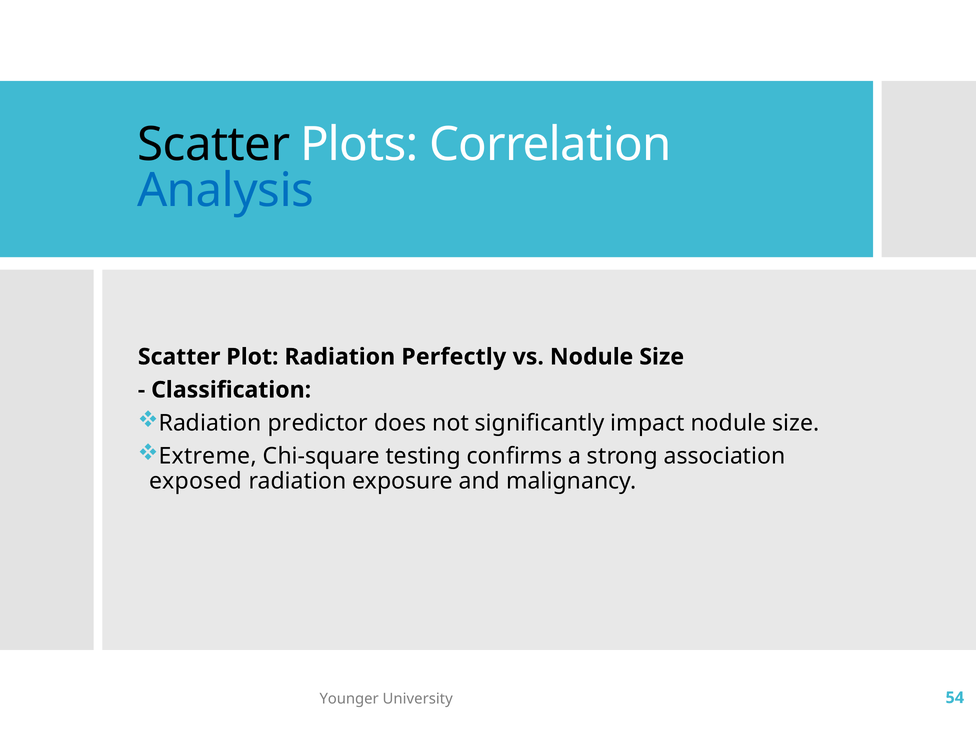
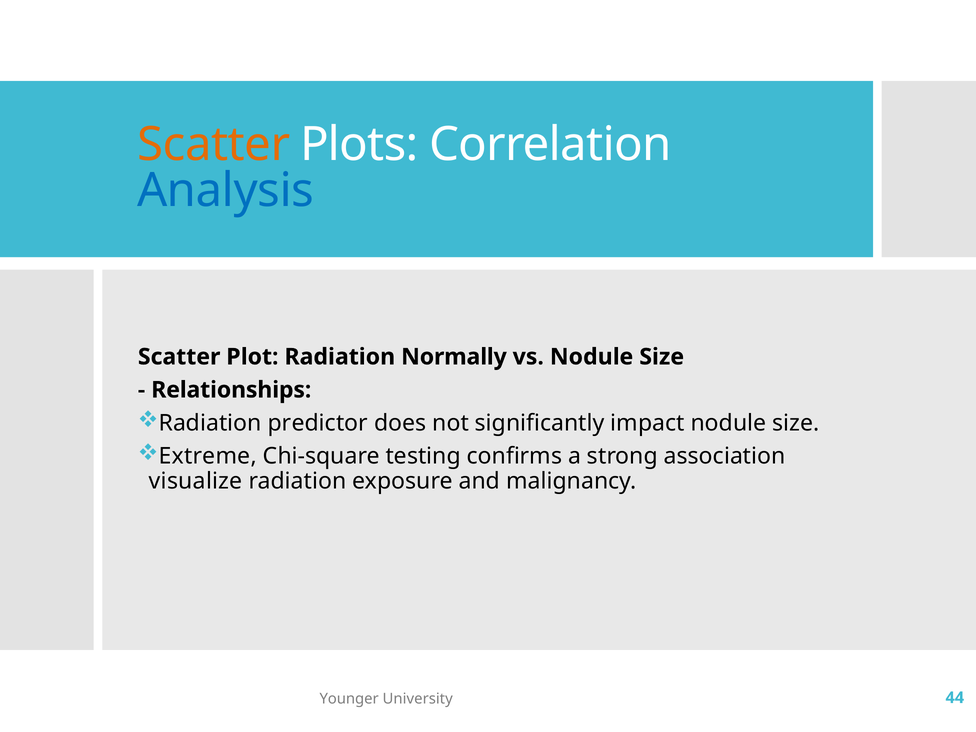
Scatter at (214, 145) colour: black -> orange
Perfectly: Perfectly -> Normally
Classification: Classification -> Relationships
exposed: exposed -> visualize
54: 54 -> 44
